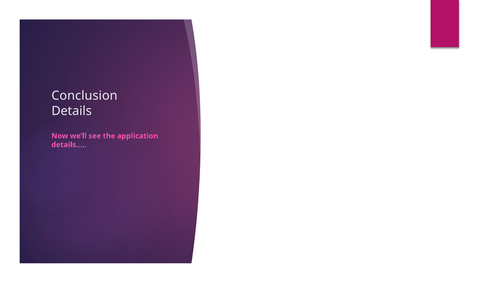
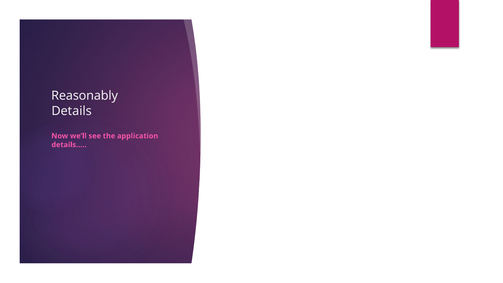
Conclusion: Conclusion -> Reasonably
